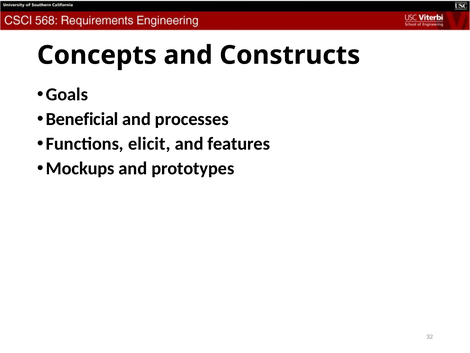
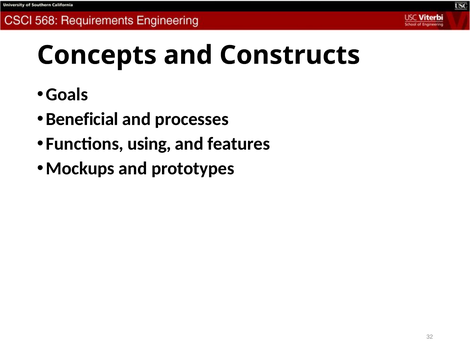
elicit: elicit -> using
